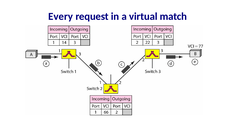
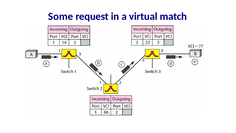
Every: Every -> Some
